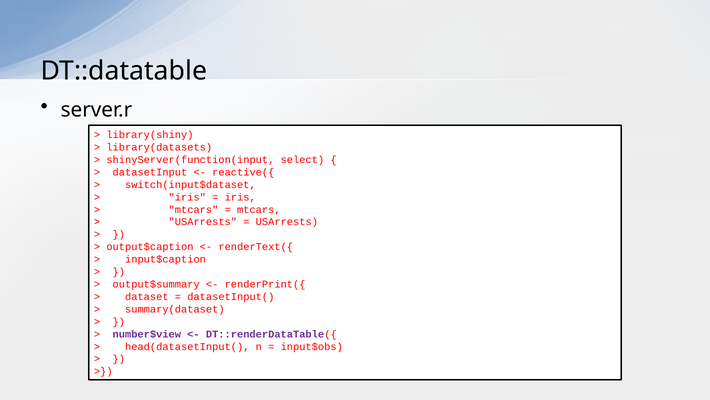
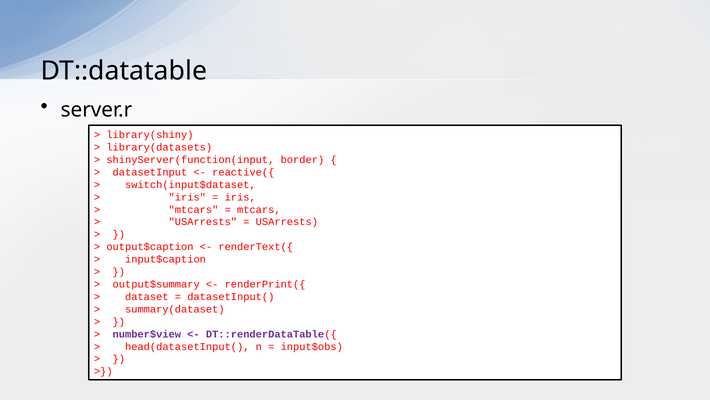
select: select -> border
